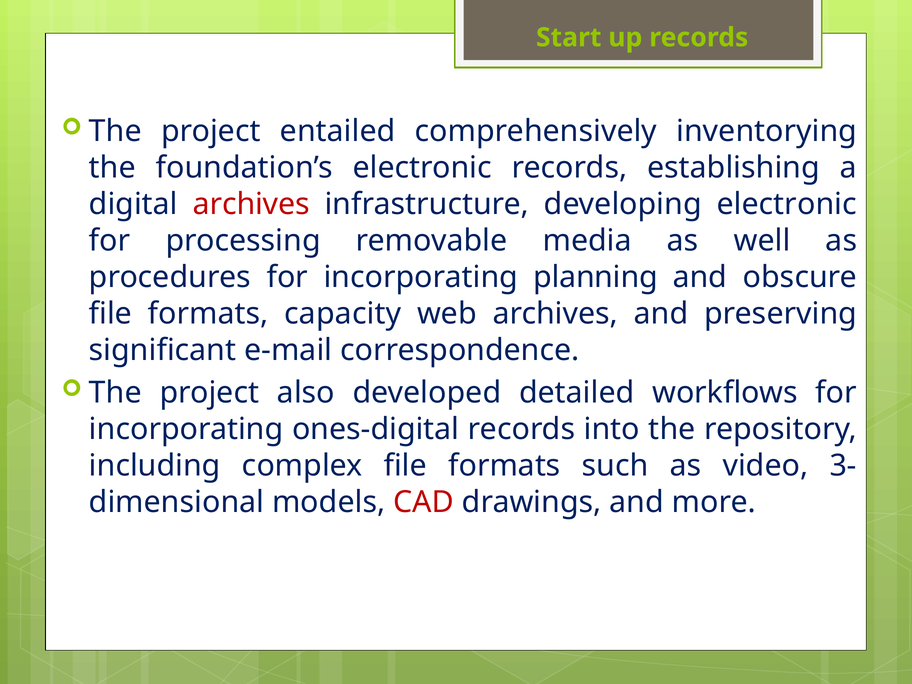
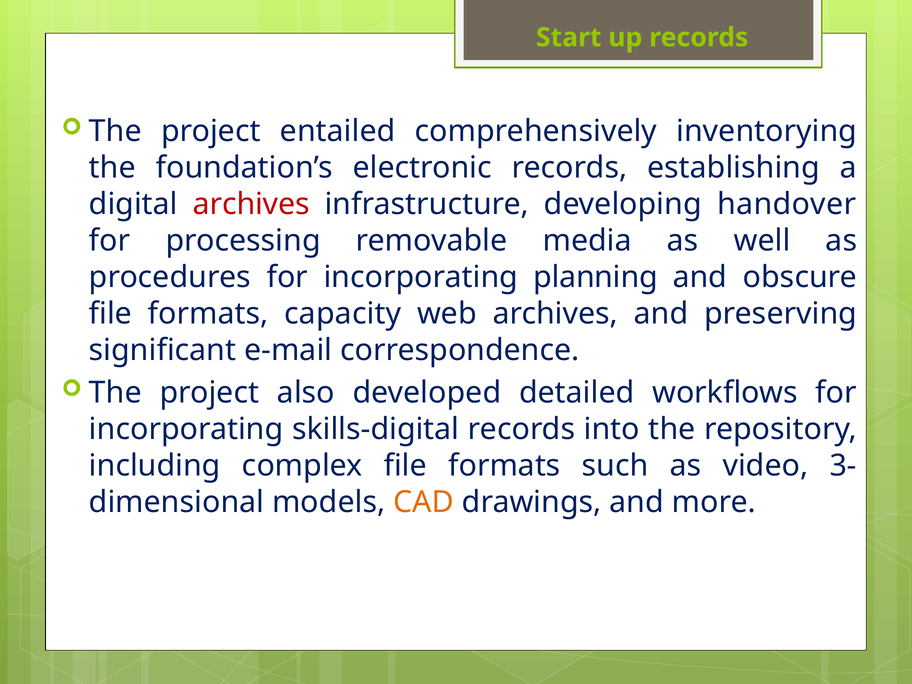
developing electronic: electronic -> handover
ones-digital: ones-digital -> skills-digital
CAD colour: red -> orange
